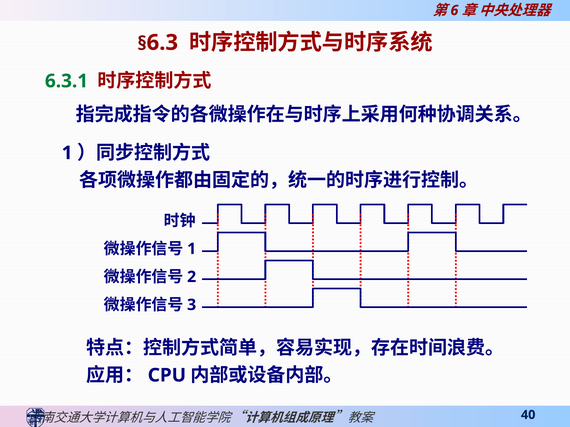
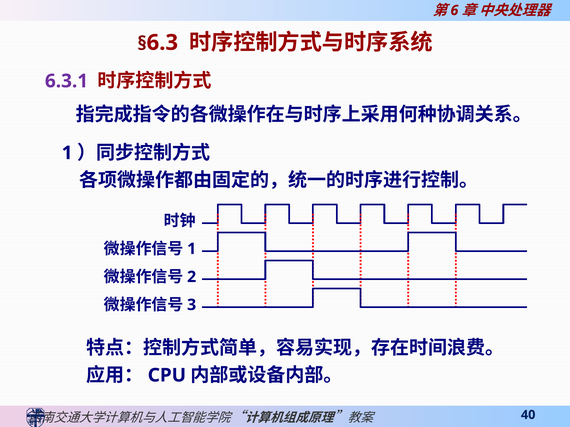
6.3.1 colour: green -> purple
